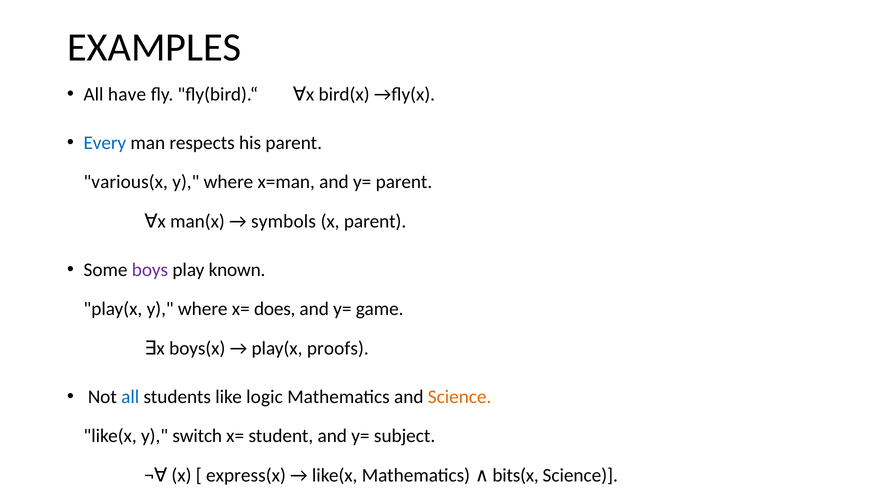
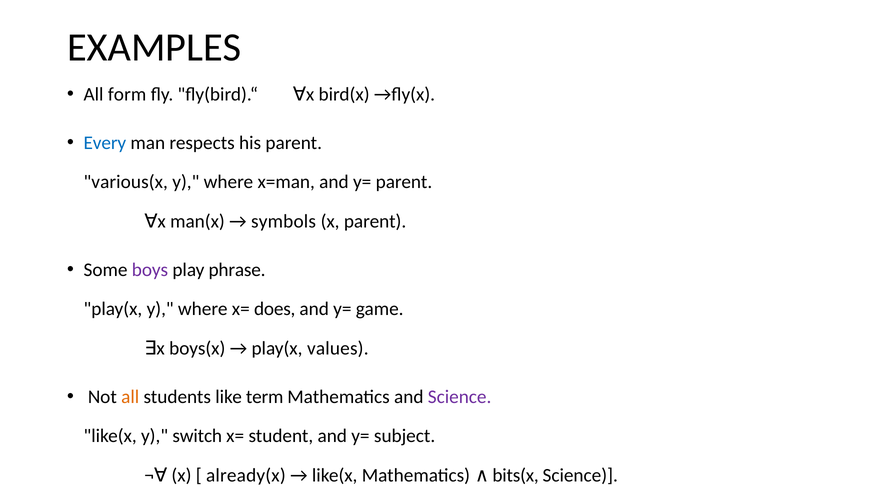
have: have -> form
known: known -> phrase
proofs: proofs -> values
all at (130, 397) colour: blue -> orange
logic: logic -> term
Science at (460, 397) colour: orange -> purple
express(x: express(x -> already(x
